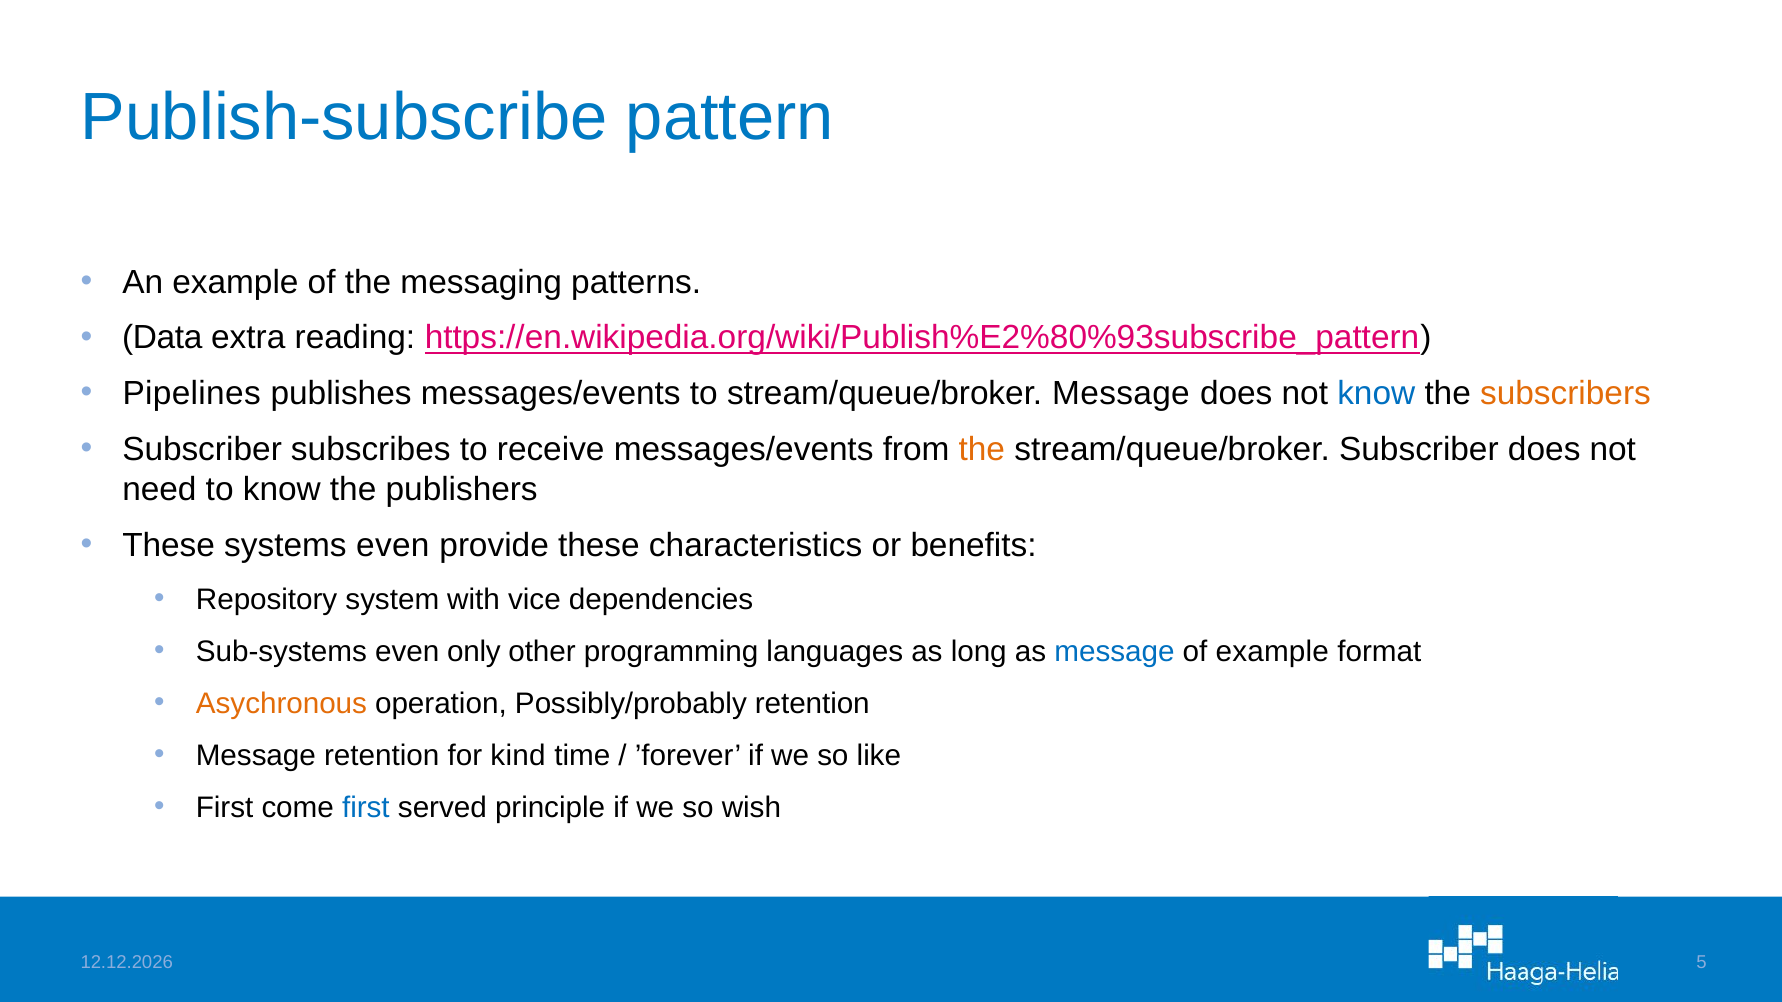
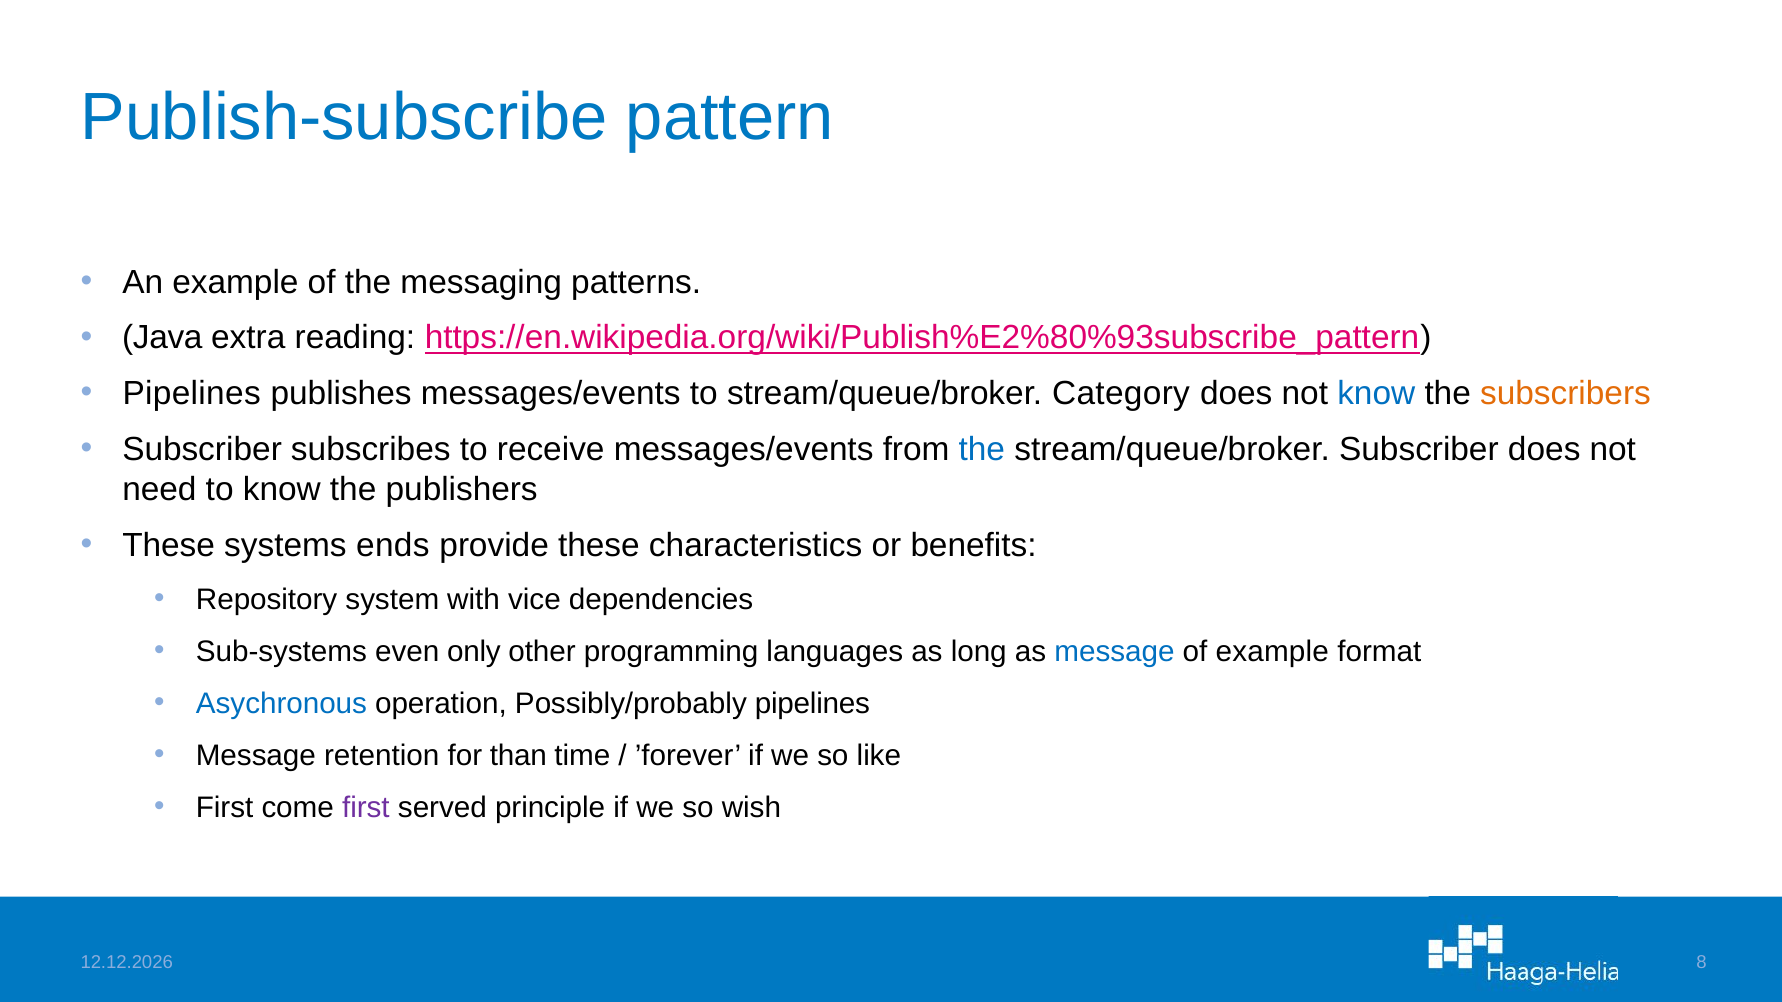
Data: Data -> Java
stream/queue/broker Message: Message -> Category
the at (982, 449) colour: orange -> blue
systems even: even -> ends
Asychronous colour: orange -> blue
Possibly/probably retention: retention -> pipelines
kind: kind -> than
first at (366, 808) colour: blue -> purple
5: 5 -> 8
